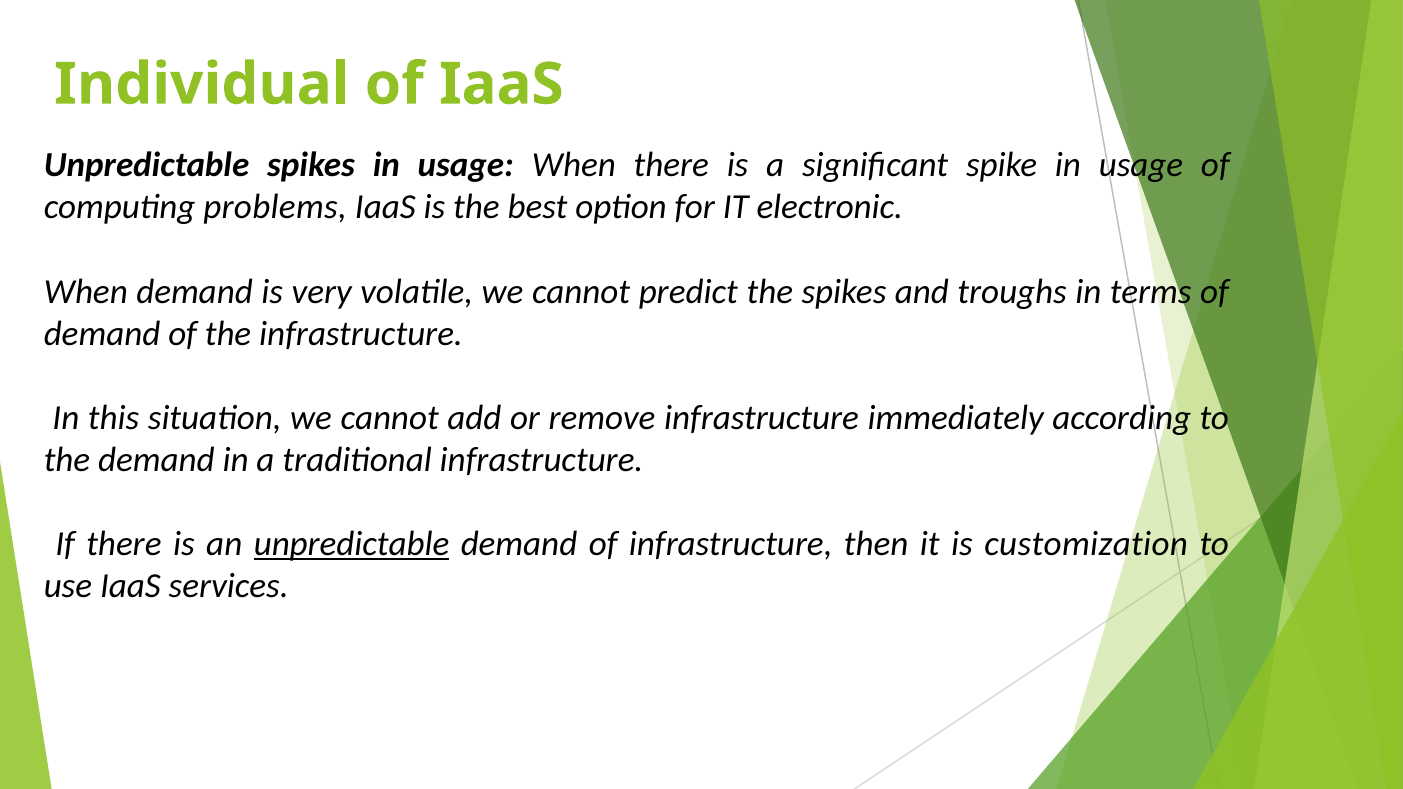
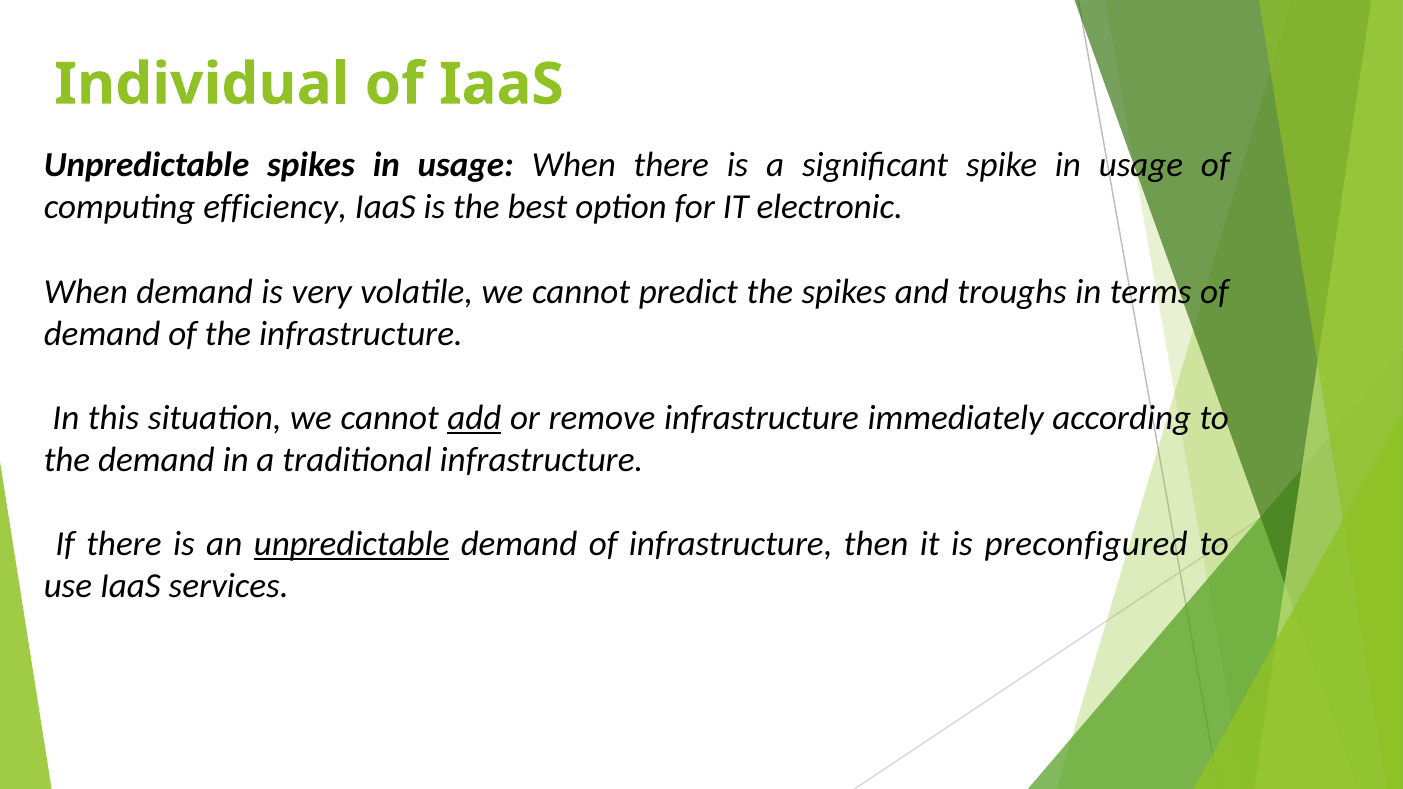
problems: problems -> efficiency
add underline: none -> present
customization: customization -> preconfigured
